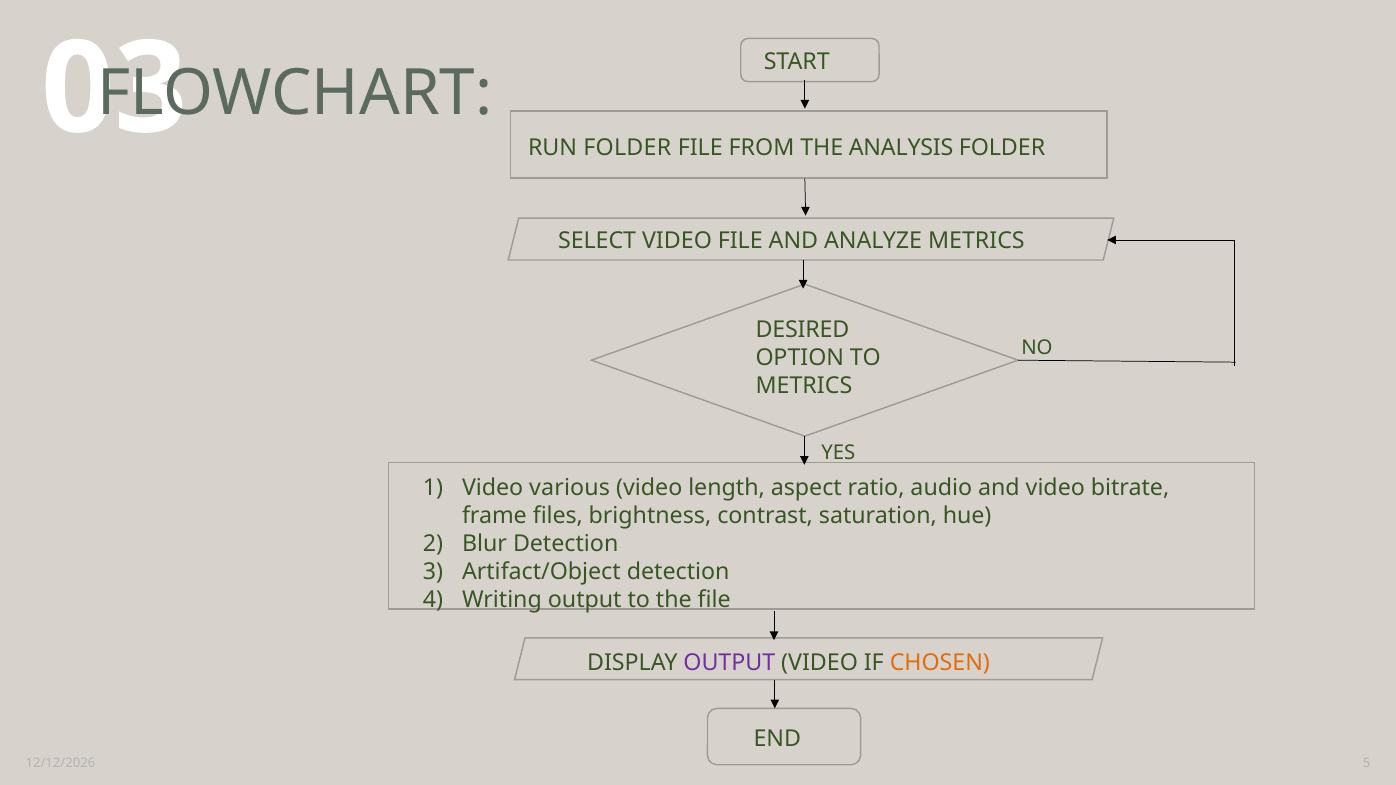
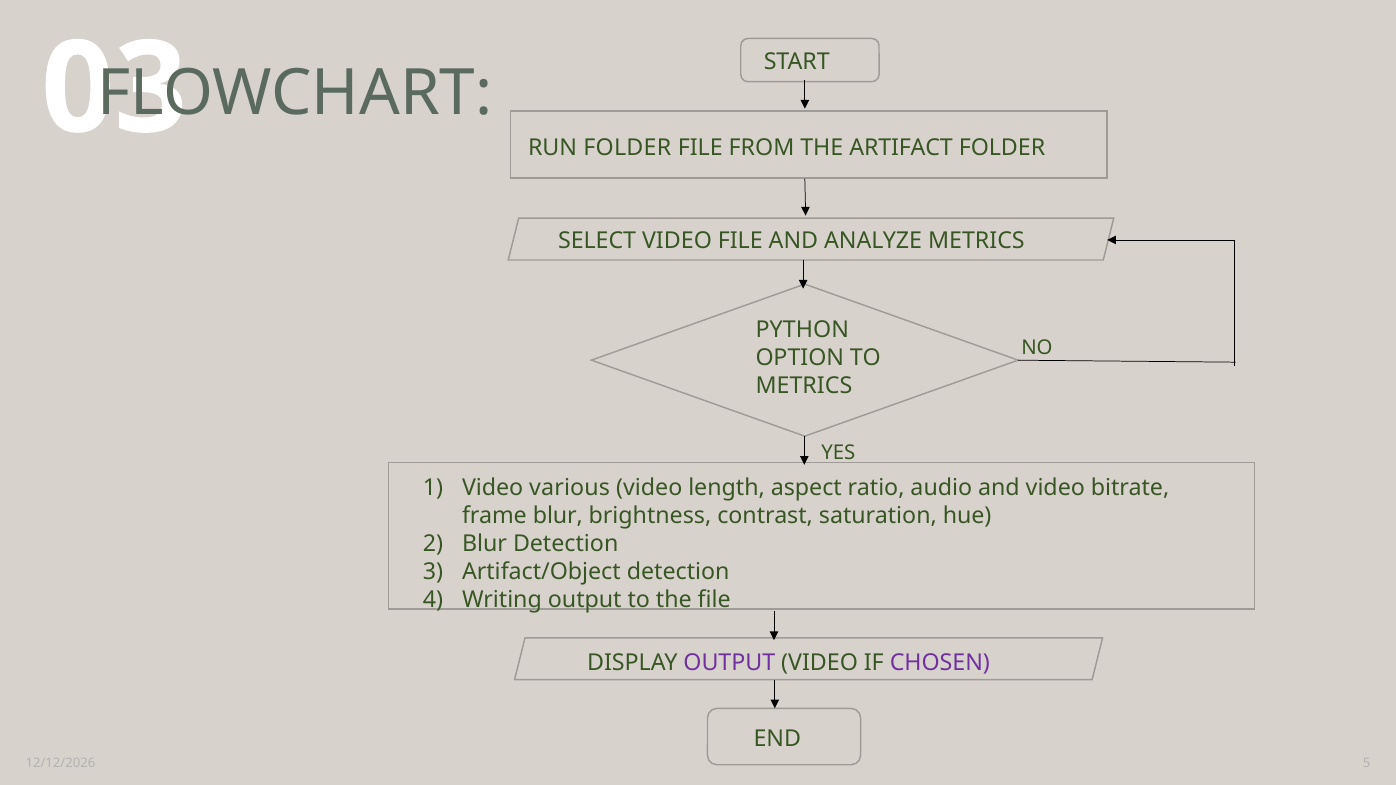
ANALYSIS: ANALYSIS -> ARTIFACT
DESIRED: DESIRED -> PYTHON
frame files: files -> blur
CHOSEN colour: orange -> purple
